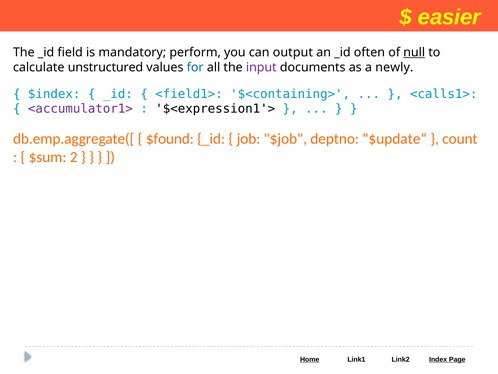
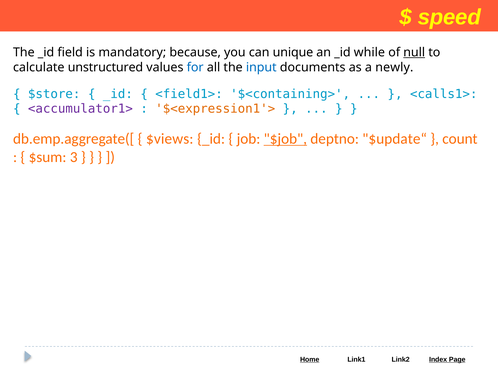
easier: easier -> speed
perform: perform -> because
output: output -> unique
often: often -> while
input colour: purple -> blue
$index: $index -> $store
$<expression1'> colour: black -> orange
$found: $found -> $views
$job underline: none -> present
2: 2 -> 3
